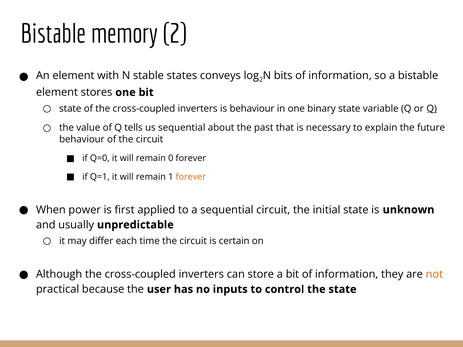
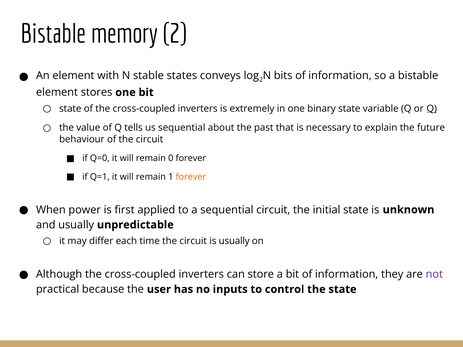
is behaviour: behaviour -> extremely
is certain: certain -> usually
not colour: orange -> purple
